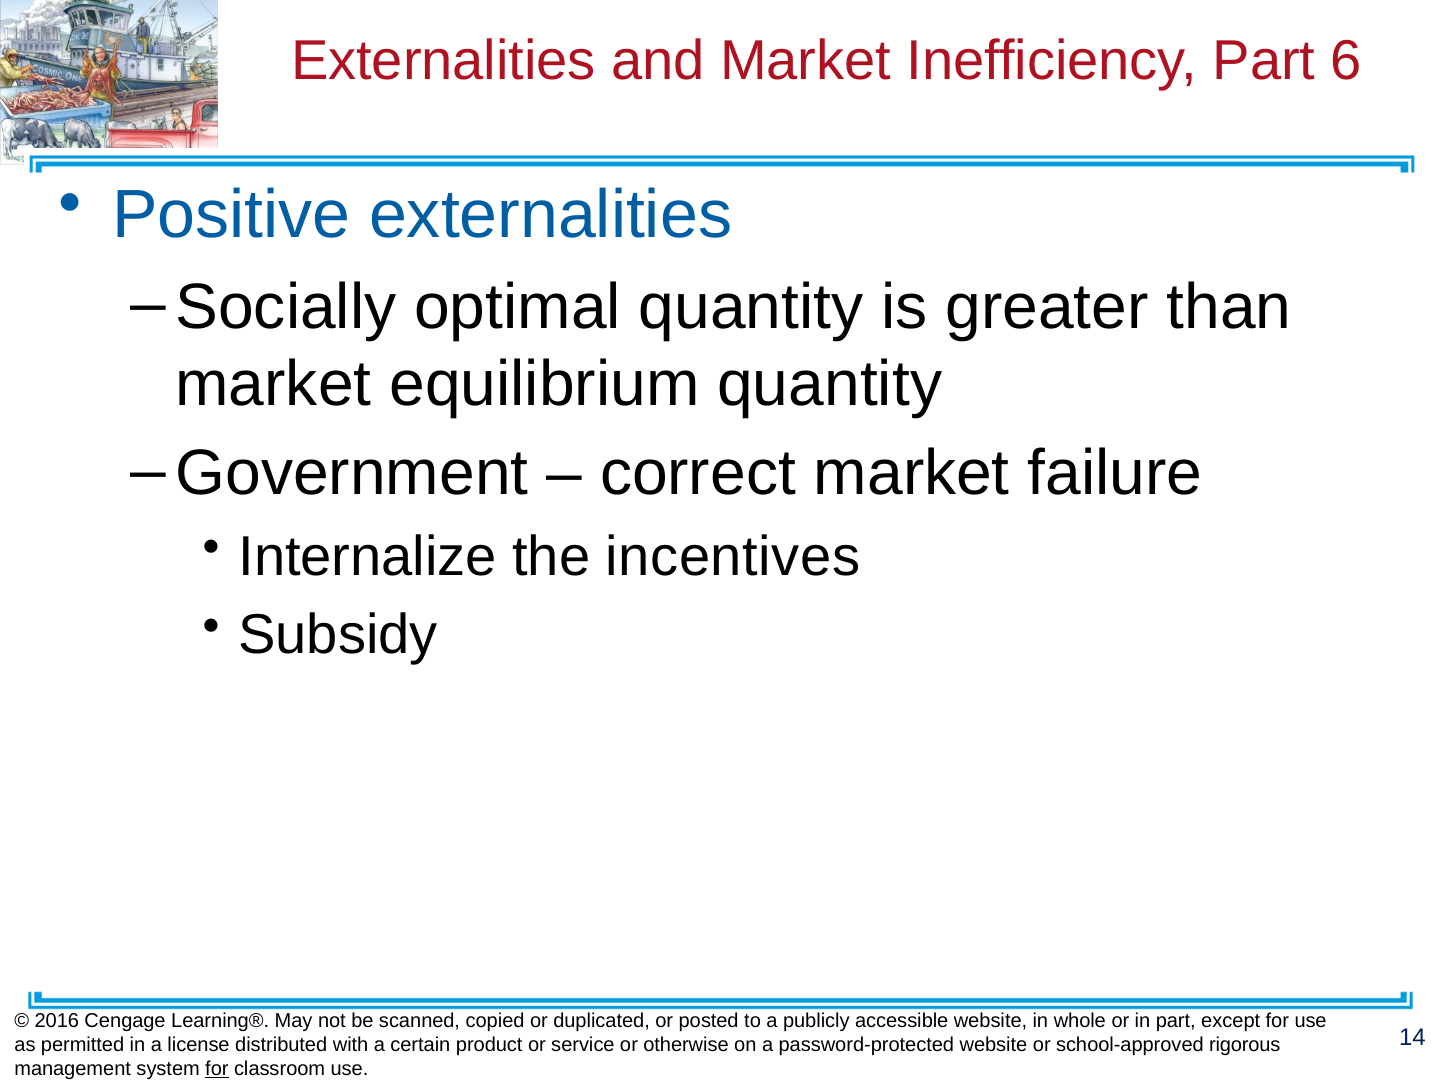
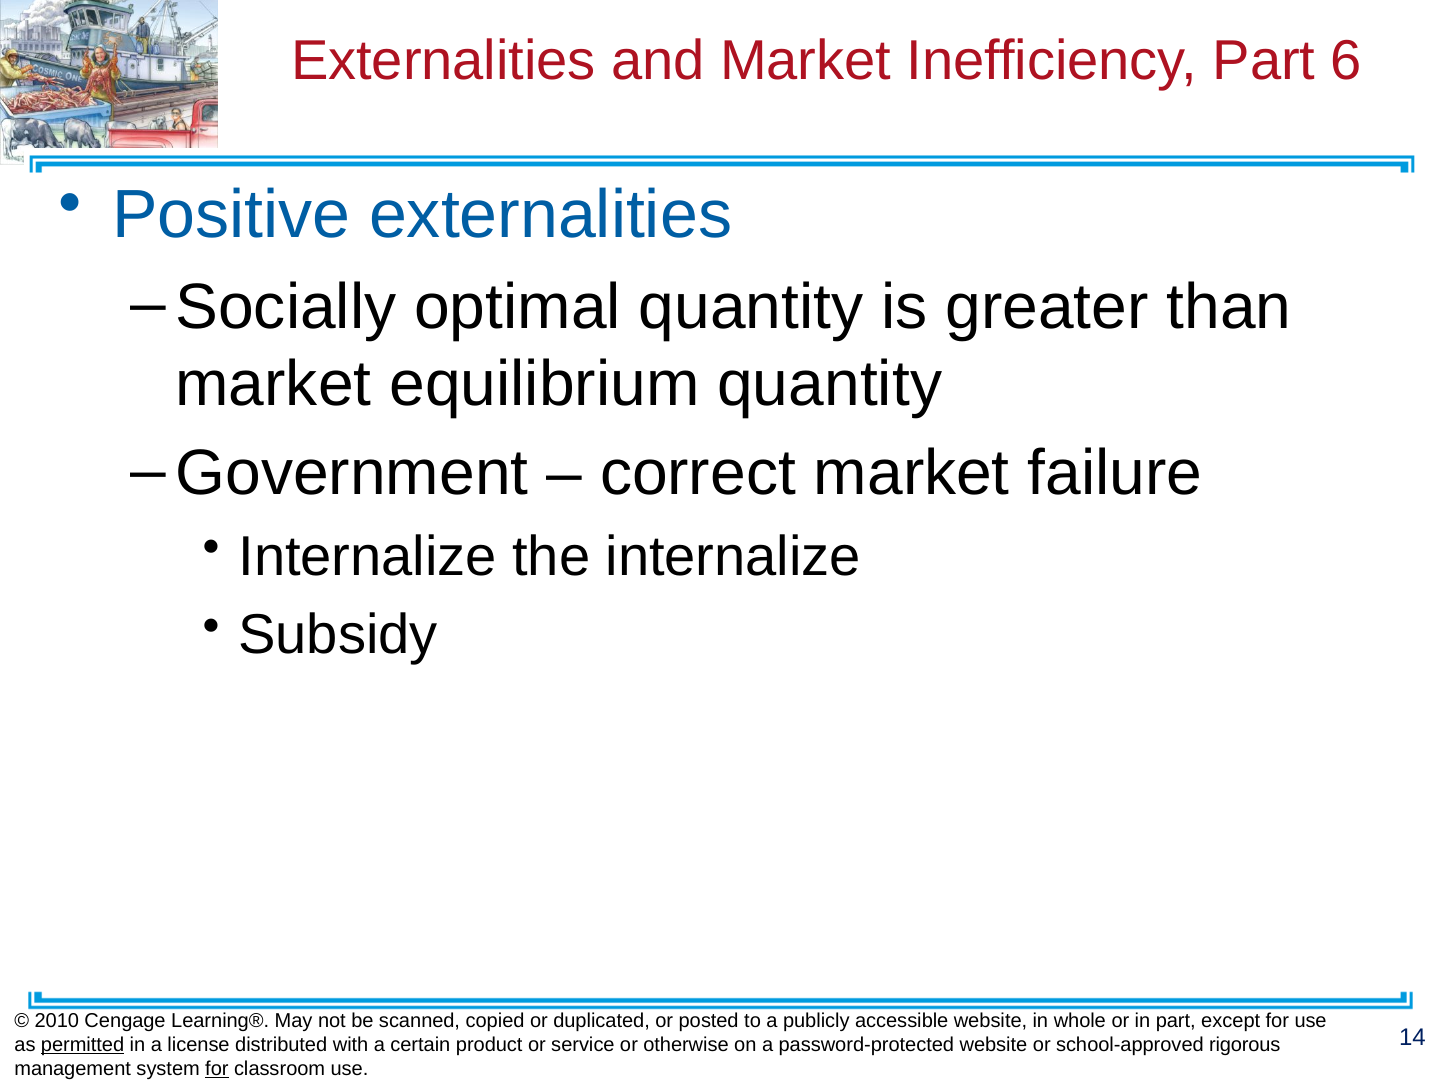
the incentives: incentives -> internalize
2016: 2016 -> 2010
permitted underline: none -> present
